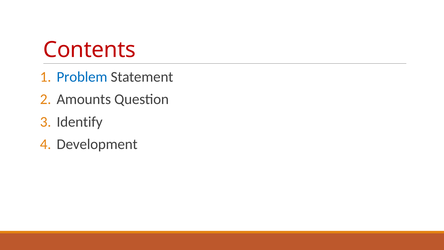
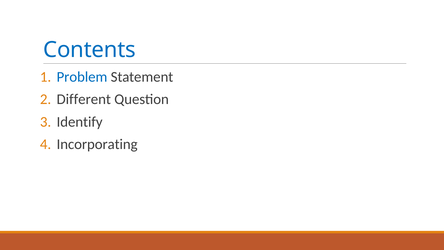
Contents colour: red -> blue
Amounts: Amounts -> Different
Development: Development -> Incorporating
